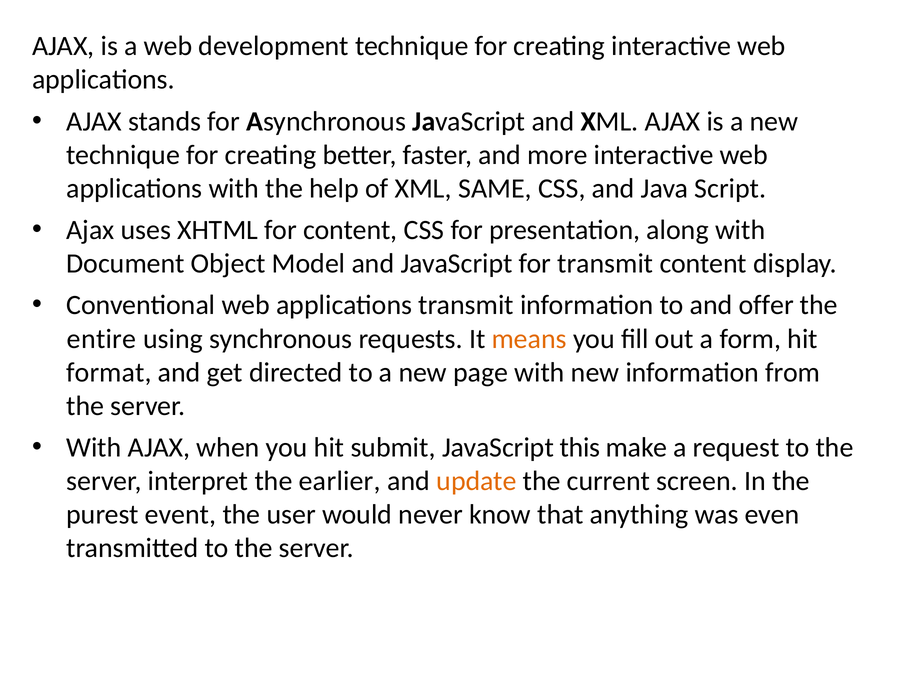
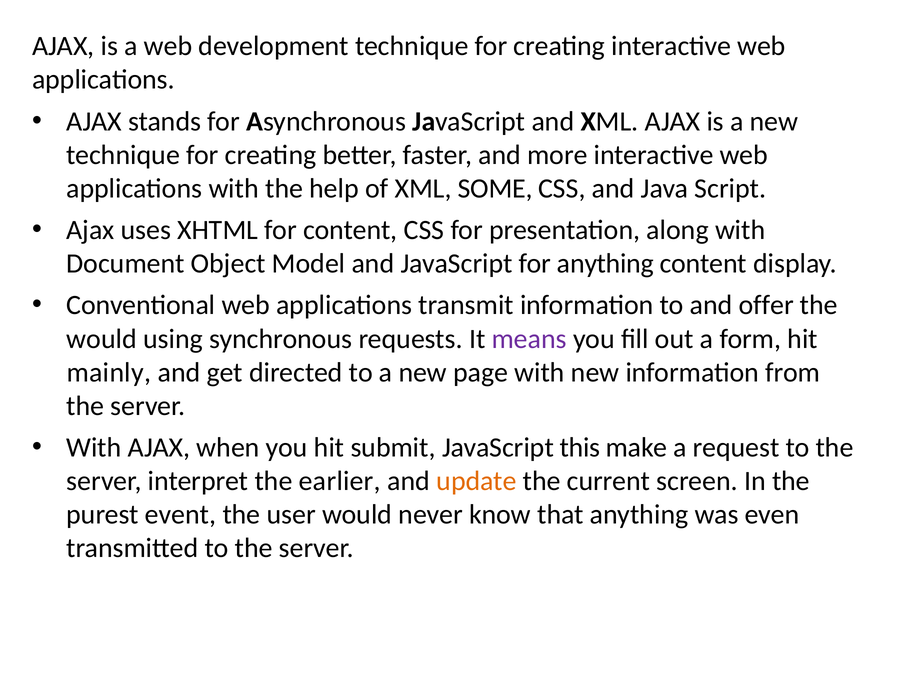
SAME: SAME -> SOME
for transmit: transmit -> anything
entire at (102, 339): entire -> would
means colour: orange -> purple
format: format -> mainly
